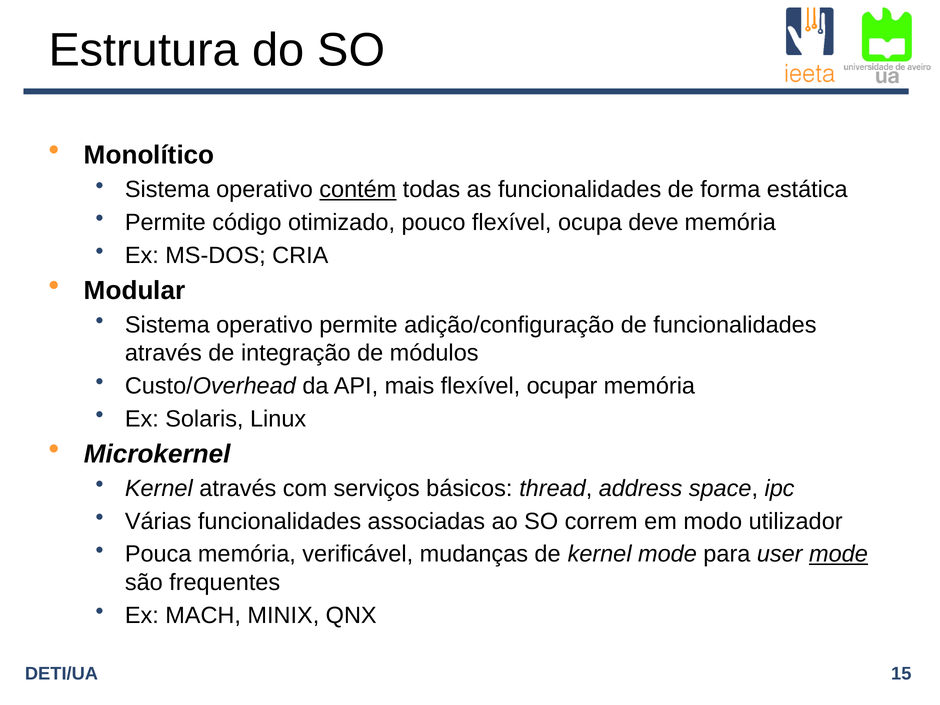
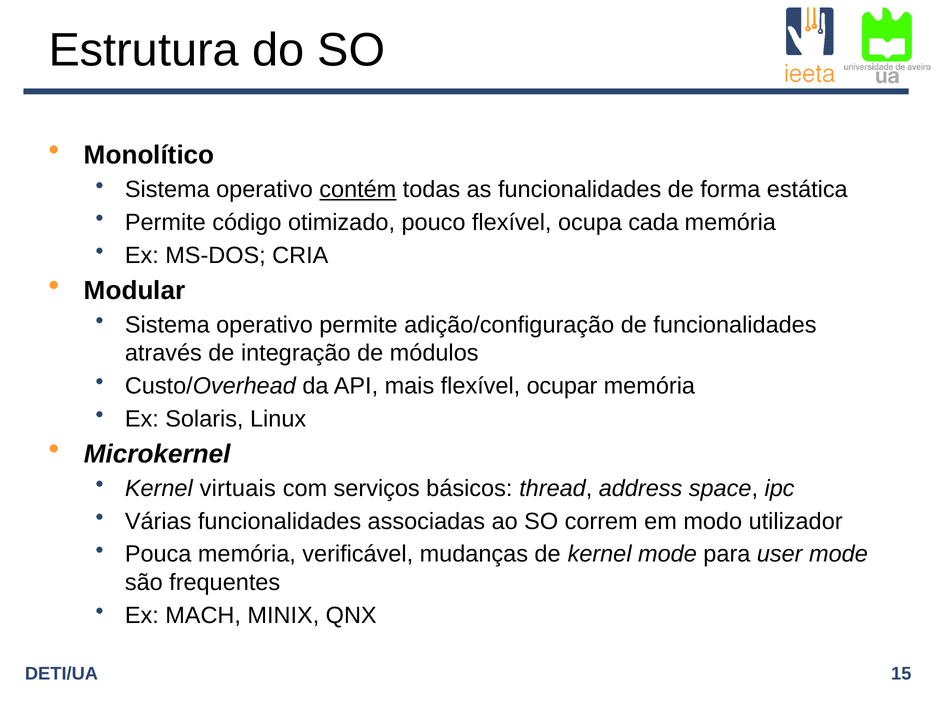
deve: deve -> cada
Kernel através: através -> virtuais
mode at (838, 554) underline: present -> none
